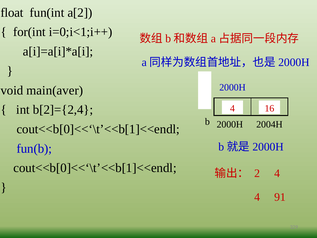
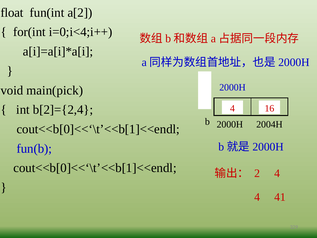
i=0;i<1;i++: i=0;i<1;i++ -> i=0;i<4;i++
main(aver: main(aver -> main(pick
91: 91 -> 41
